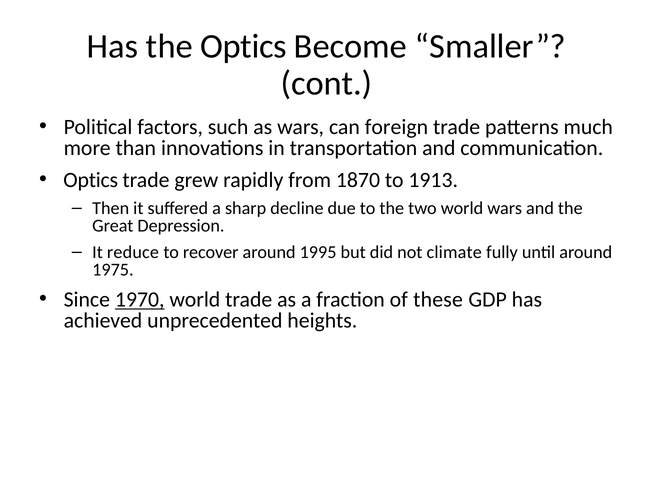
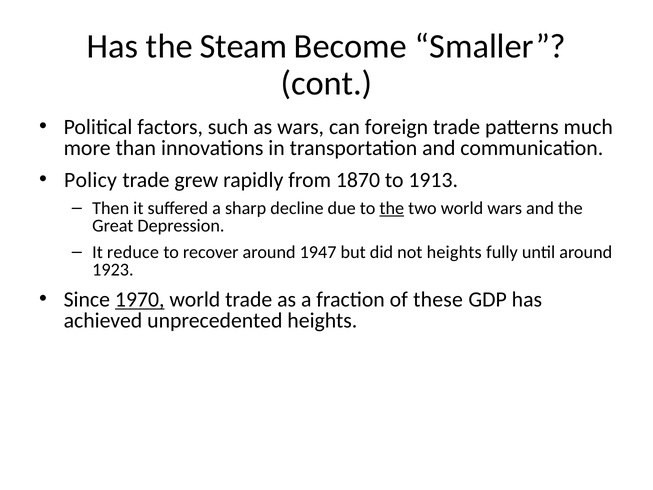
the Optics: Optics -> Steam
Optics at (91, 180): Optics -> Policy
the at (392, 208) underline: none -> present
1995: 1995 -> 1947
not climate: climate -> heights
1975: 1975 -> 1923
